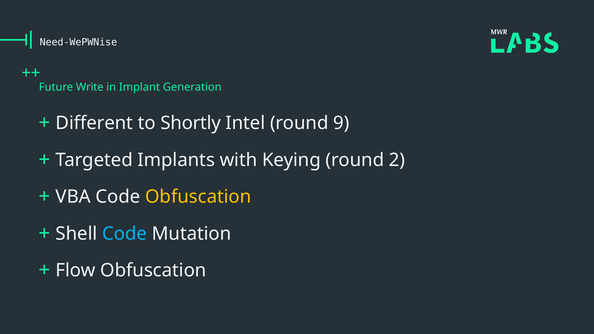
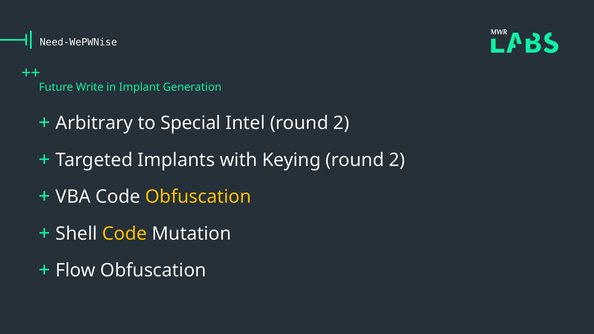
Different: Different -> Arbitrary
Shortly: Shortly -> Special
Intel round 9: 9 -> 2
Code at (125, 234) colour: light blue -> yellow
